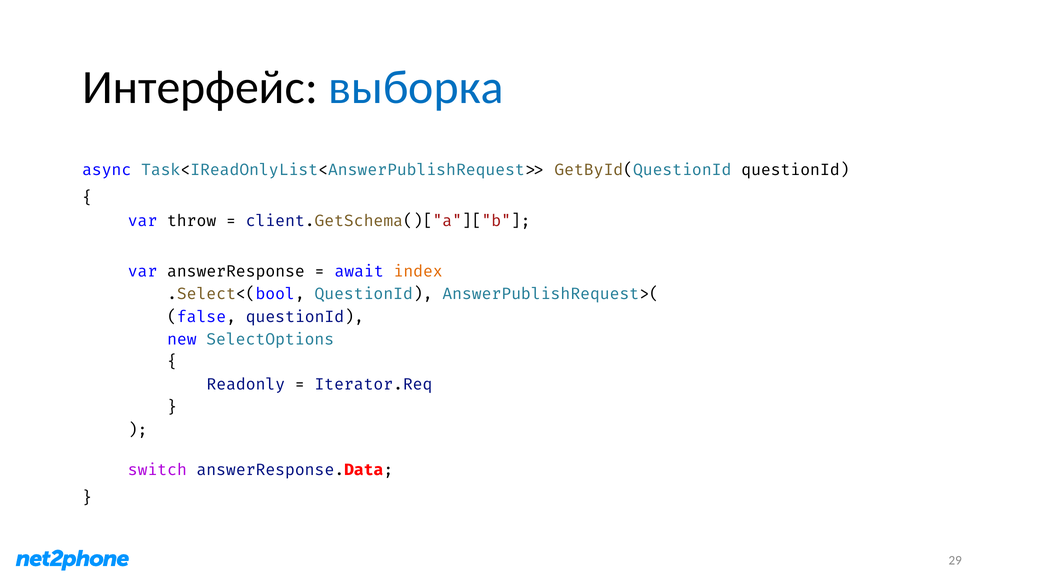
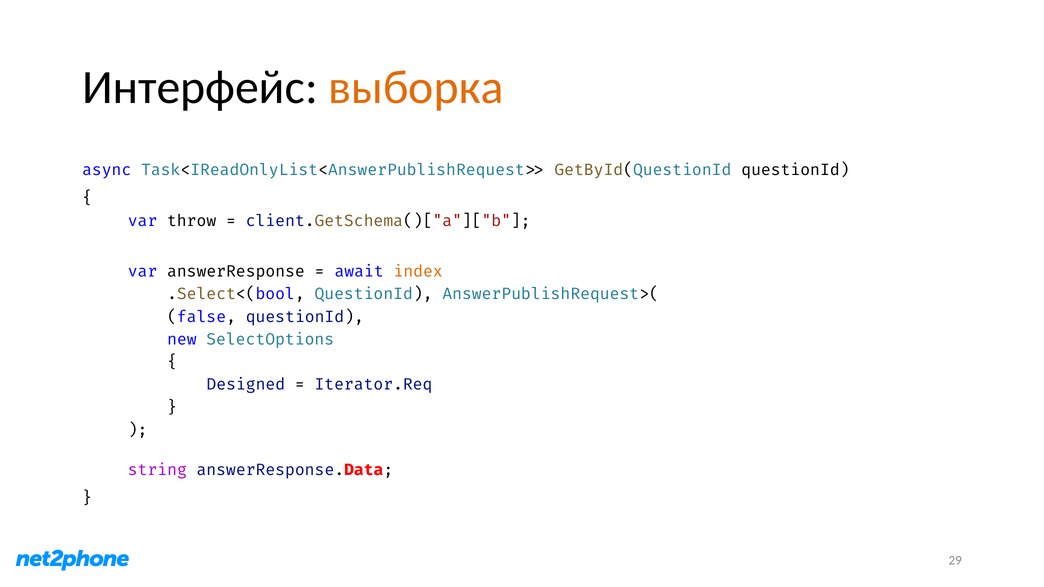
выборка colour: blue -> orange
Readonly: Readonly -> Designed
switch: switch -> string
